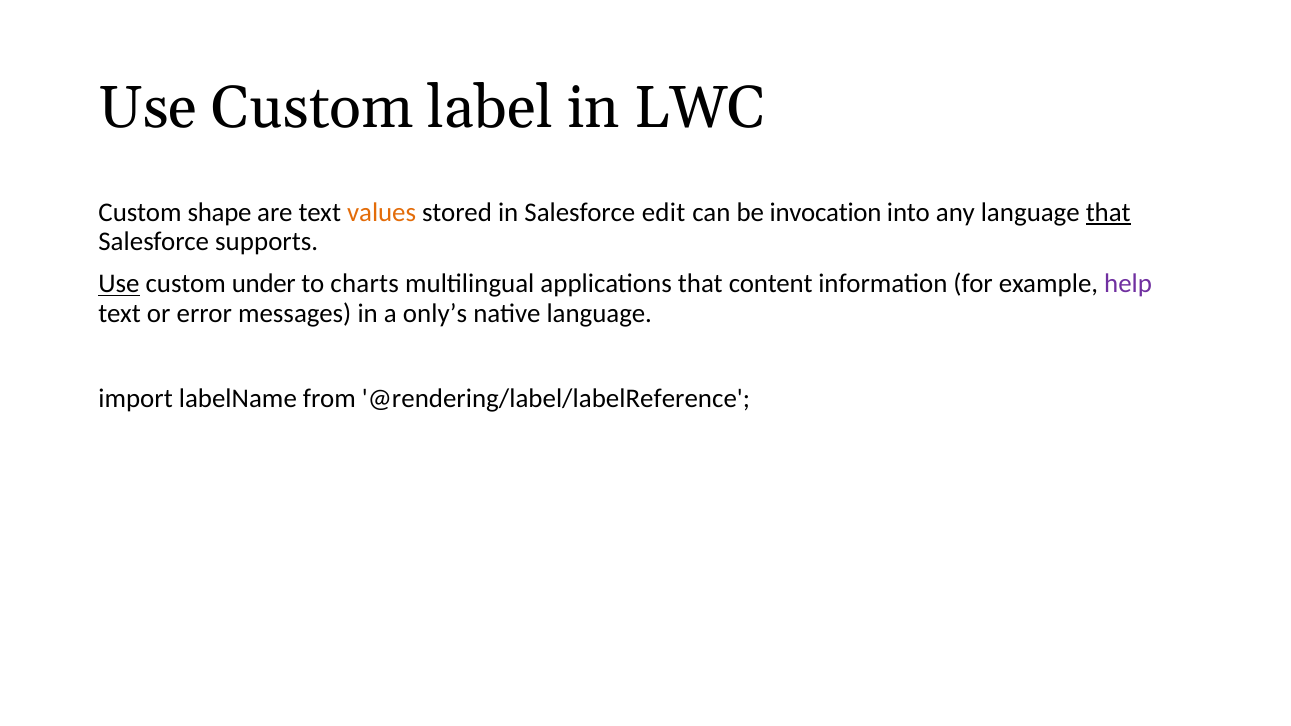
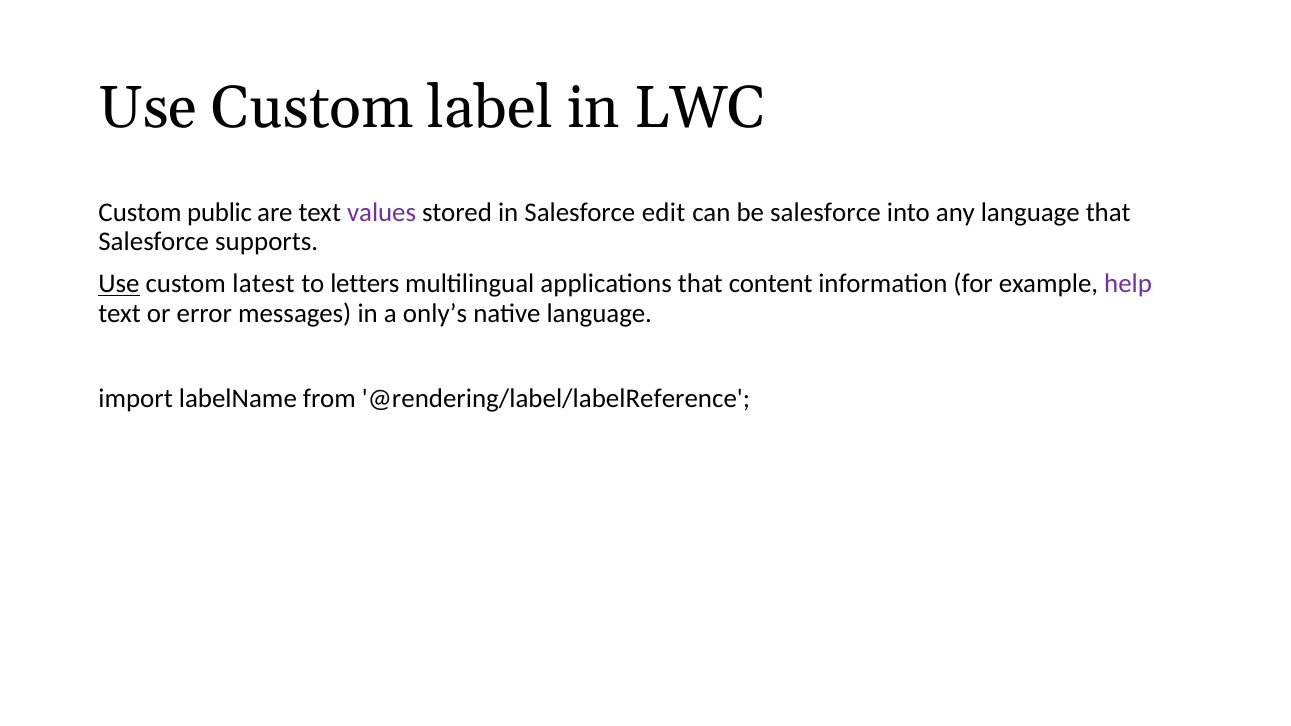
shape: shape -> public
values colour: orange -> purple
be invocation: invocation -> salesforce
that at (1108, 213) underline: present -> none
under: under -> latest
charts: charts -> letters
